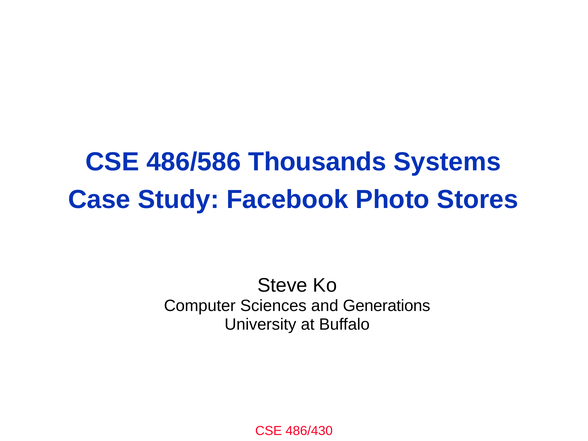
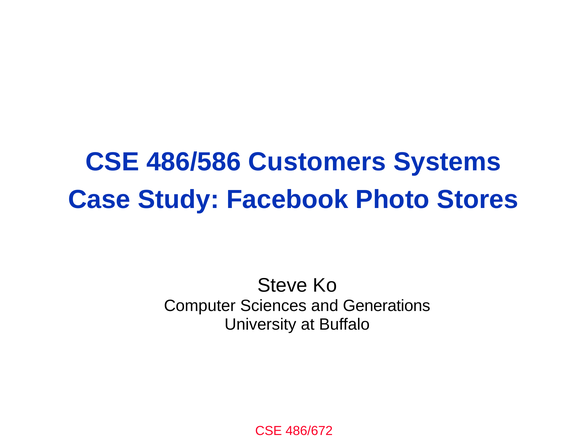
Thousands: Thousands -> Customers
486/430: 486/430 -> 486/672
